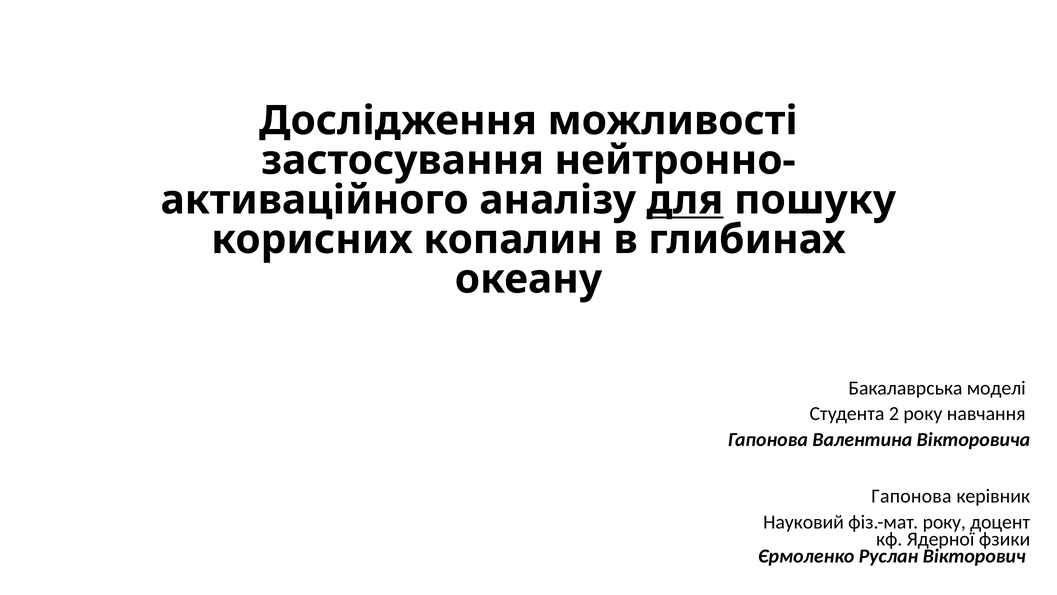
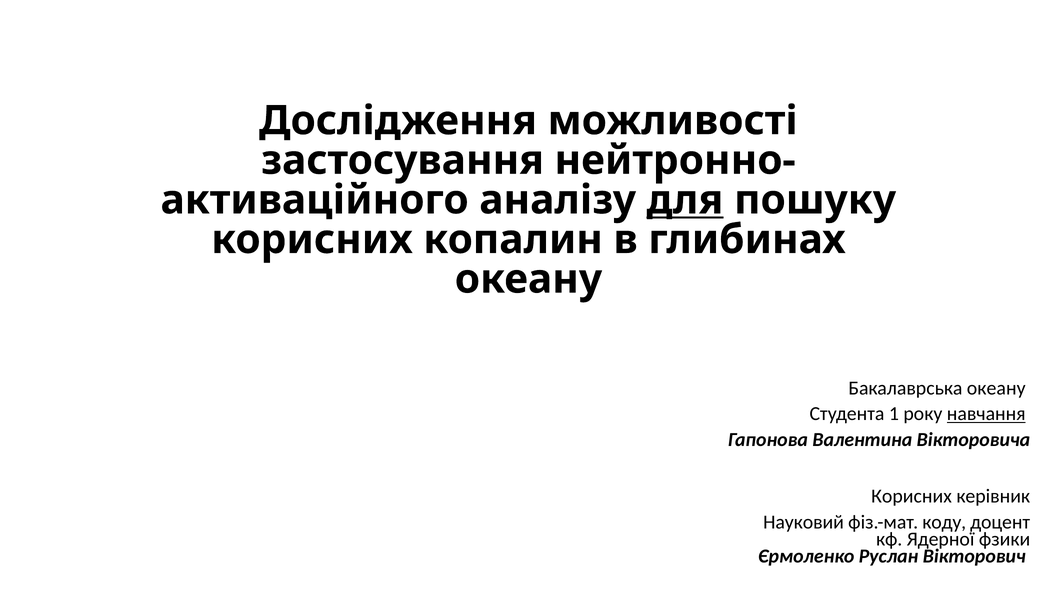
Бакалаврська моделі: моделі -> океану
2: 2 -> 1
навчання underline: none -> present
Гапонова at (911, 496): Гапонова -> Корисних
фіз.-мат року: року -> коду
